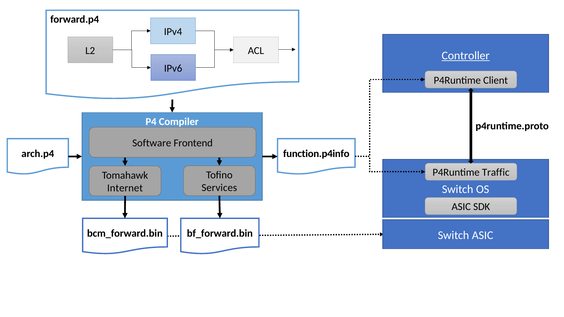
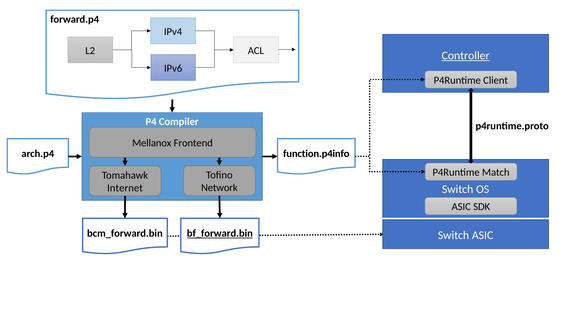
Software: Software -> Mellanox
Traffic: Traffic -> Match
Services: Services -> Network
bf_forward.bin underline: none -> present
